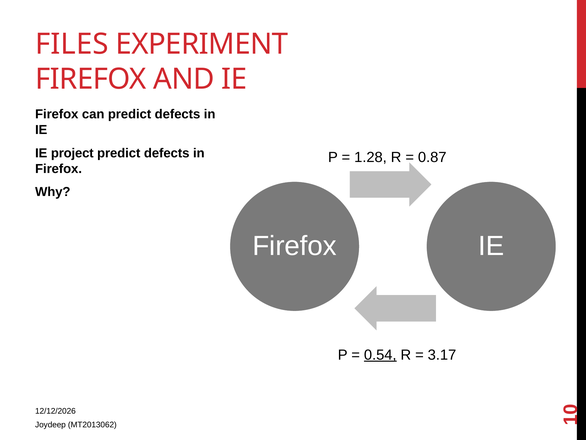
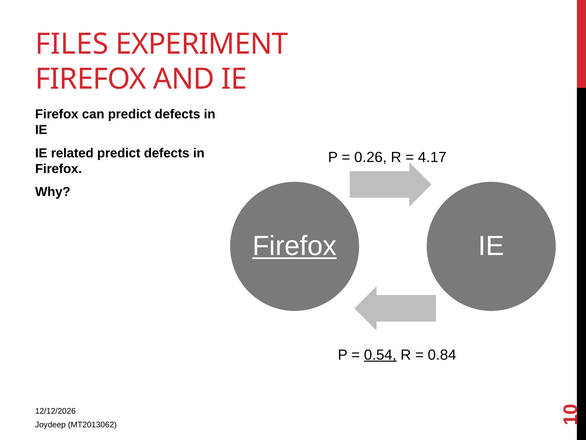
project: project -> related
1.28: 1.28 -> 0.26
0.87: 0.87 -> 4.17
Firefox at (295, 246) underline: none -> present
3.17: 3.17 -> 0.84
